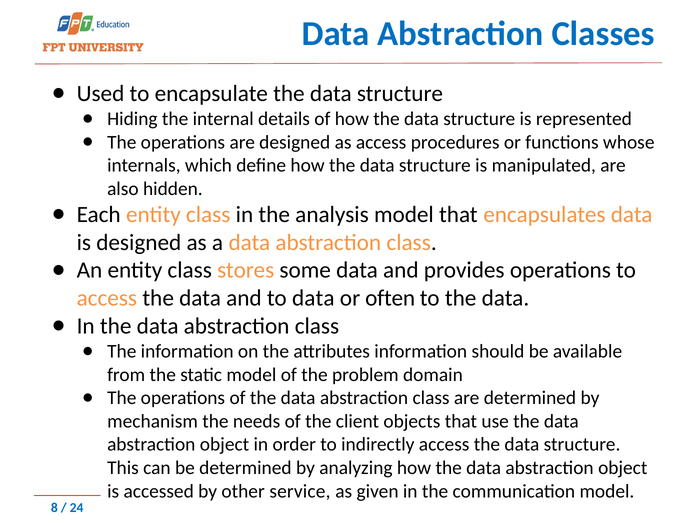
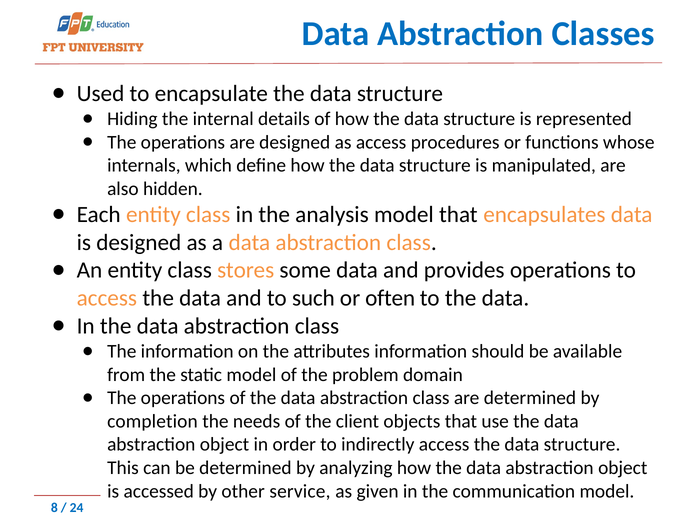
to data: data -> such
mechanism: mechanism -> completion
